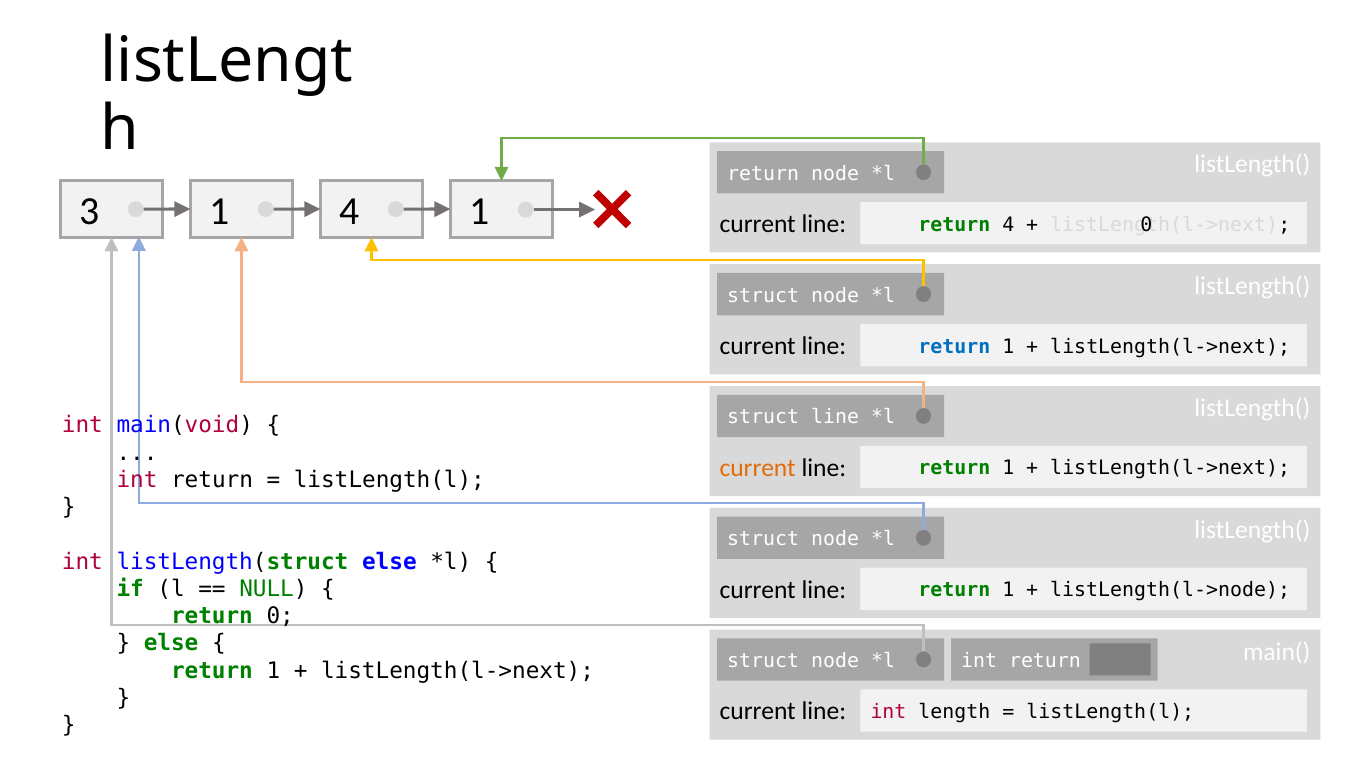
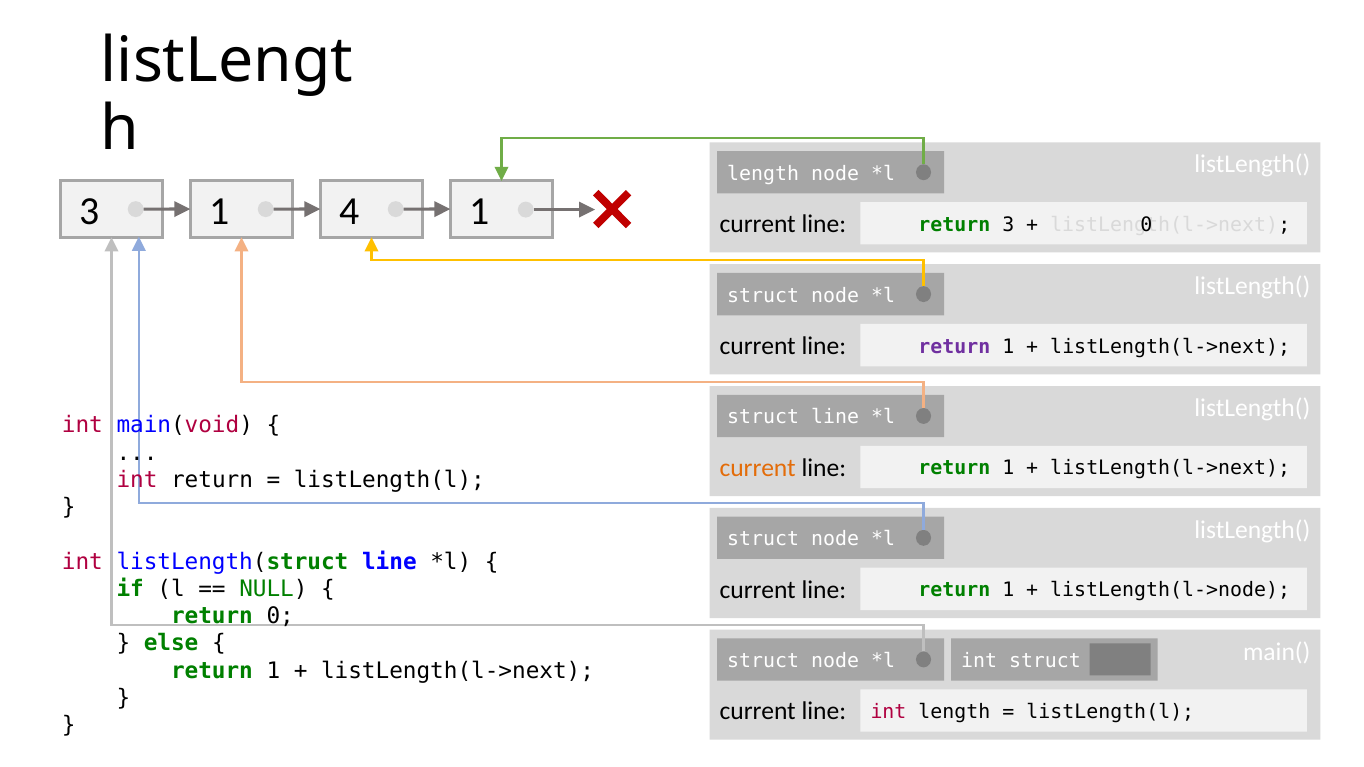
return at (763, 174): return -> length
return 4: 4 -> 3
return at (954, 347) colour: blue -> purple
listLength(struct else: else -> line
return at (1045, 661): return -> struct
